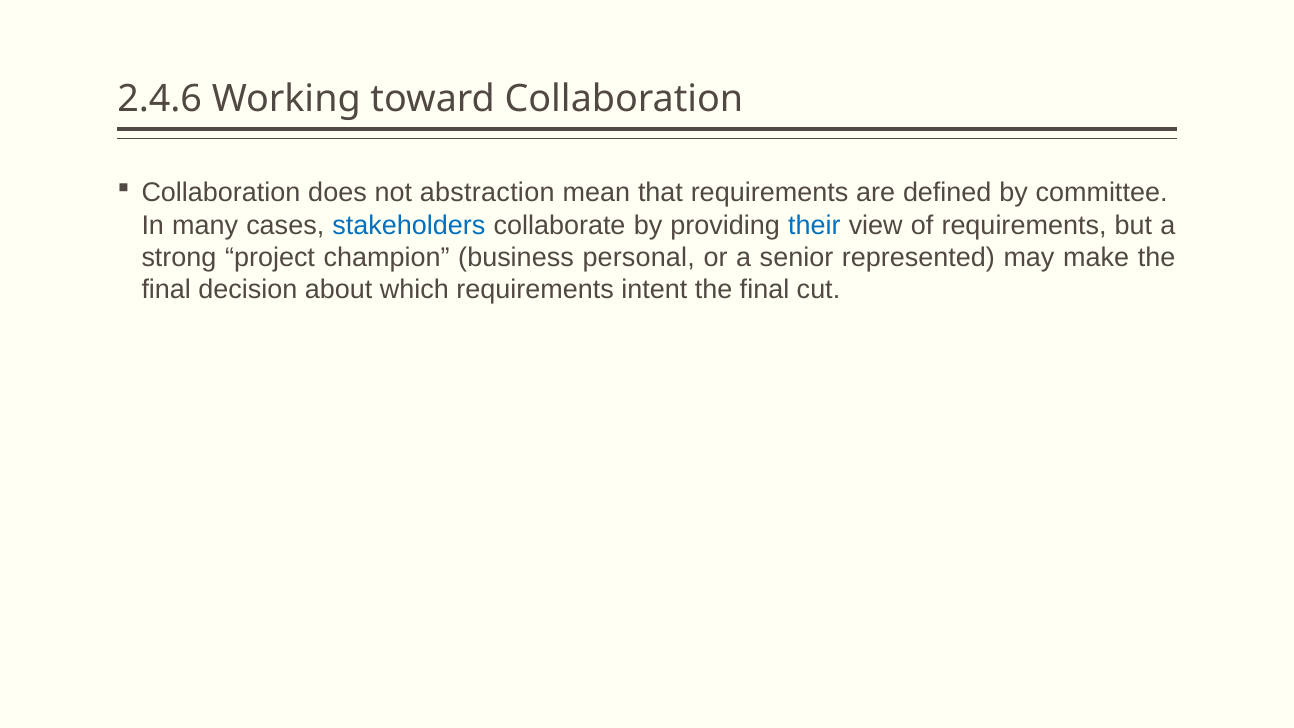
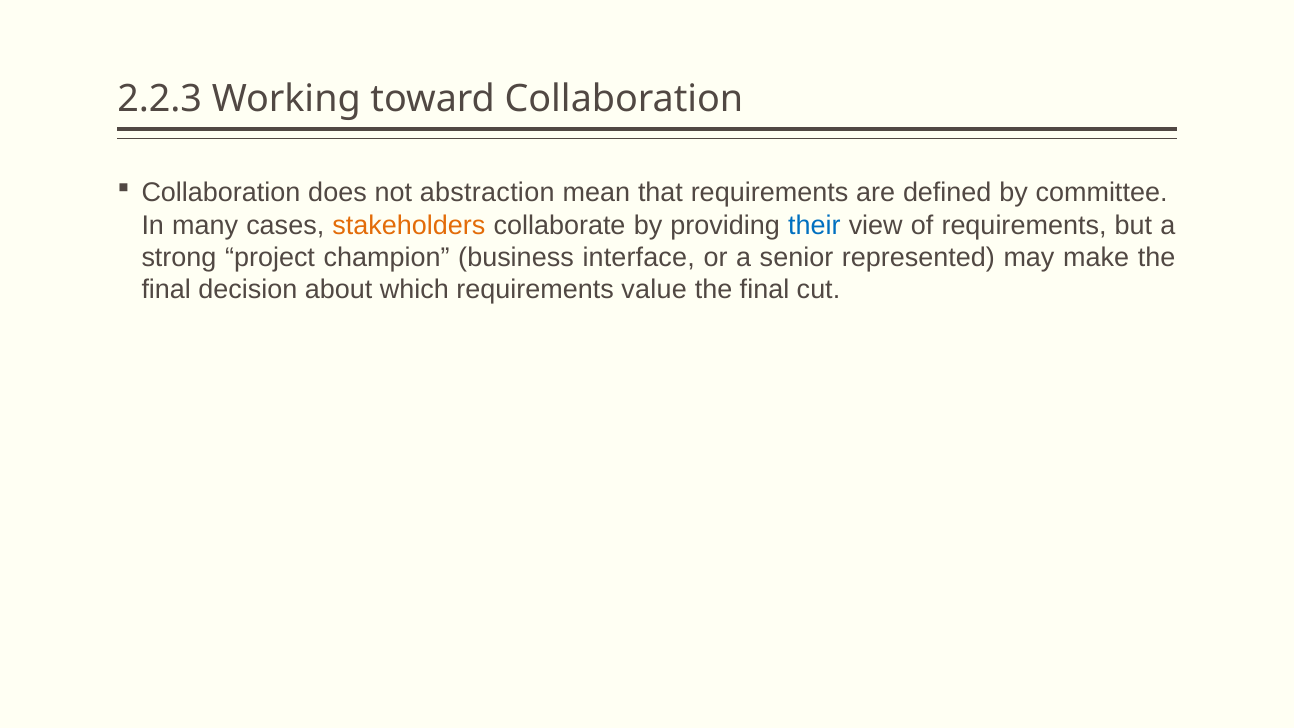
2.4.6: 2.4.6 -> 2.2.3
stakeholders colour: blue -> orange
personal: personal -> interface
intent: intent -> value
